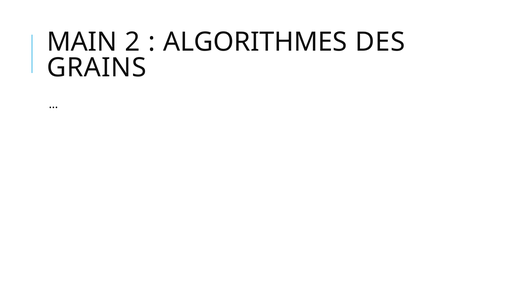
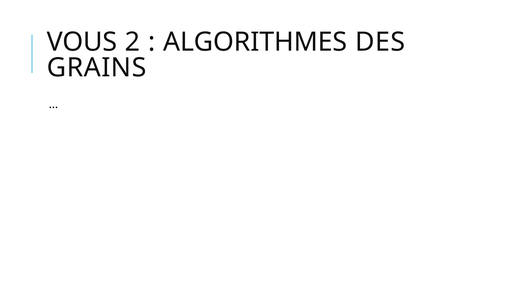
MAIN: MAIN -> VOUS
